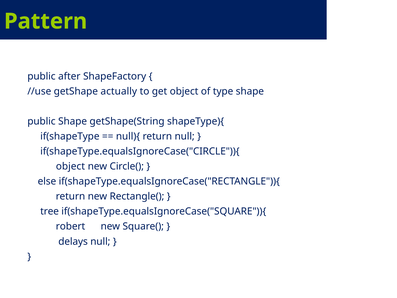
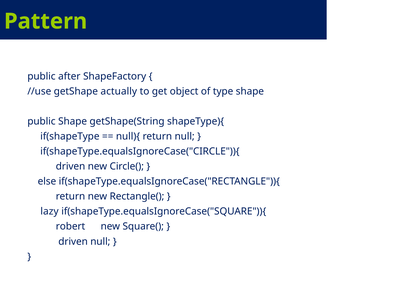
object at (70, 166): object -> driven
tree: tree -> lazy
delays at (73, 241): delays -> driven
